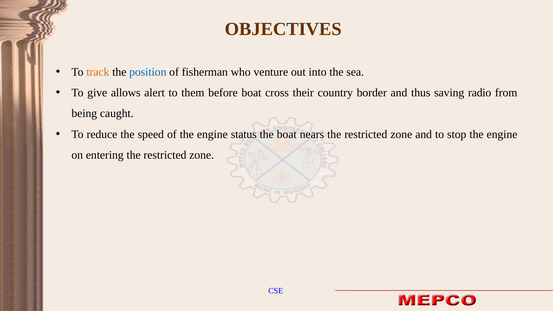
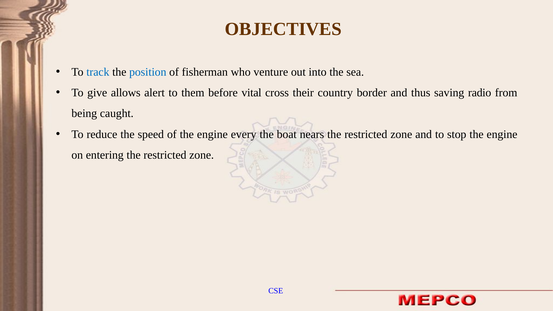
track colour: orange -> blue
before boat: boat -> vital
status: status -> every
